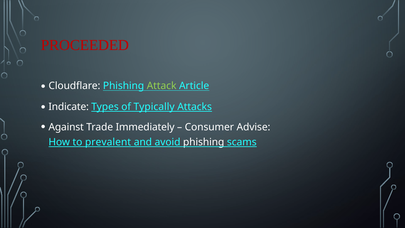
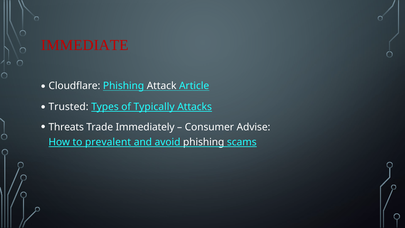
PROCEEDED: PROCEEDED -> IMMEDIATE
Attack colour: light green -> white
Indicate: Indicate -> Trusted
Against: Against -> Threats
